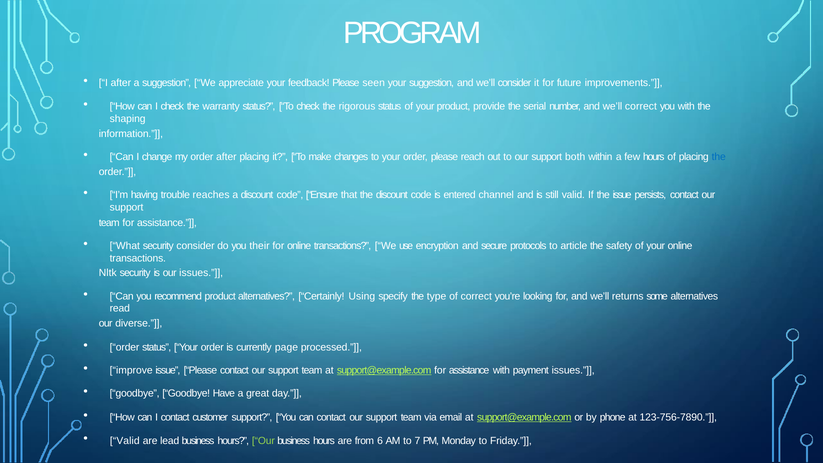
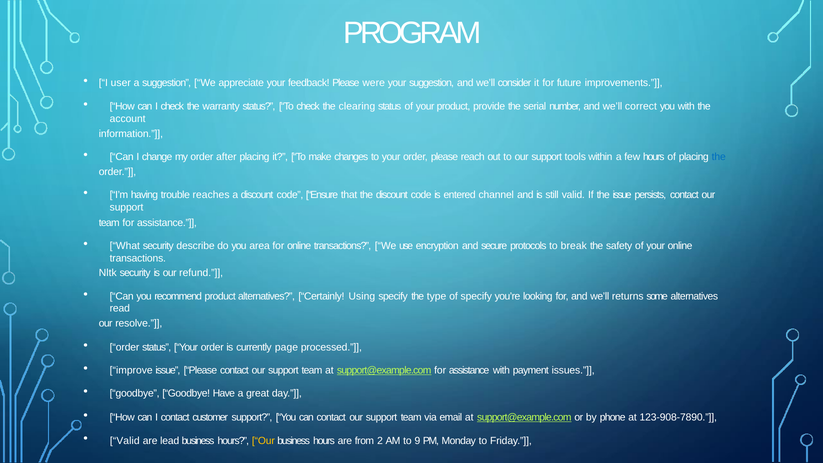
I after: after -> user
seen: seen -> were
rigorous: rigorous -> clearing
shaping: shaping -> account
both: both -> tools
security consider: consider -> describe
their: their -> area
article: article -> break
our issues: issues -> refund
of correct: correct -> specify
diverse: diverse -> resolve
123-756-7890: 123-756-7890 -> 123-908-7890
Our at (263, 441) colour: light green -> yellow
6: 6 -> 2
7: 7 -> 9
